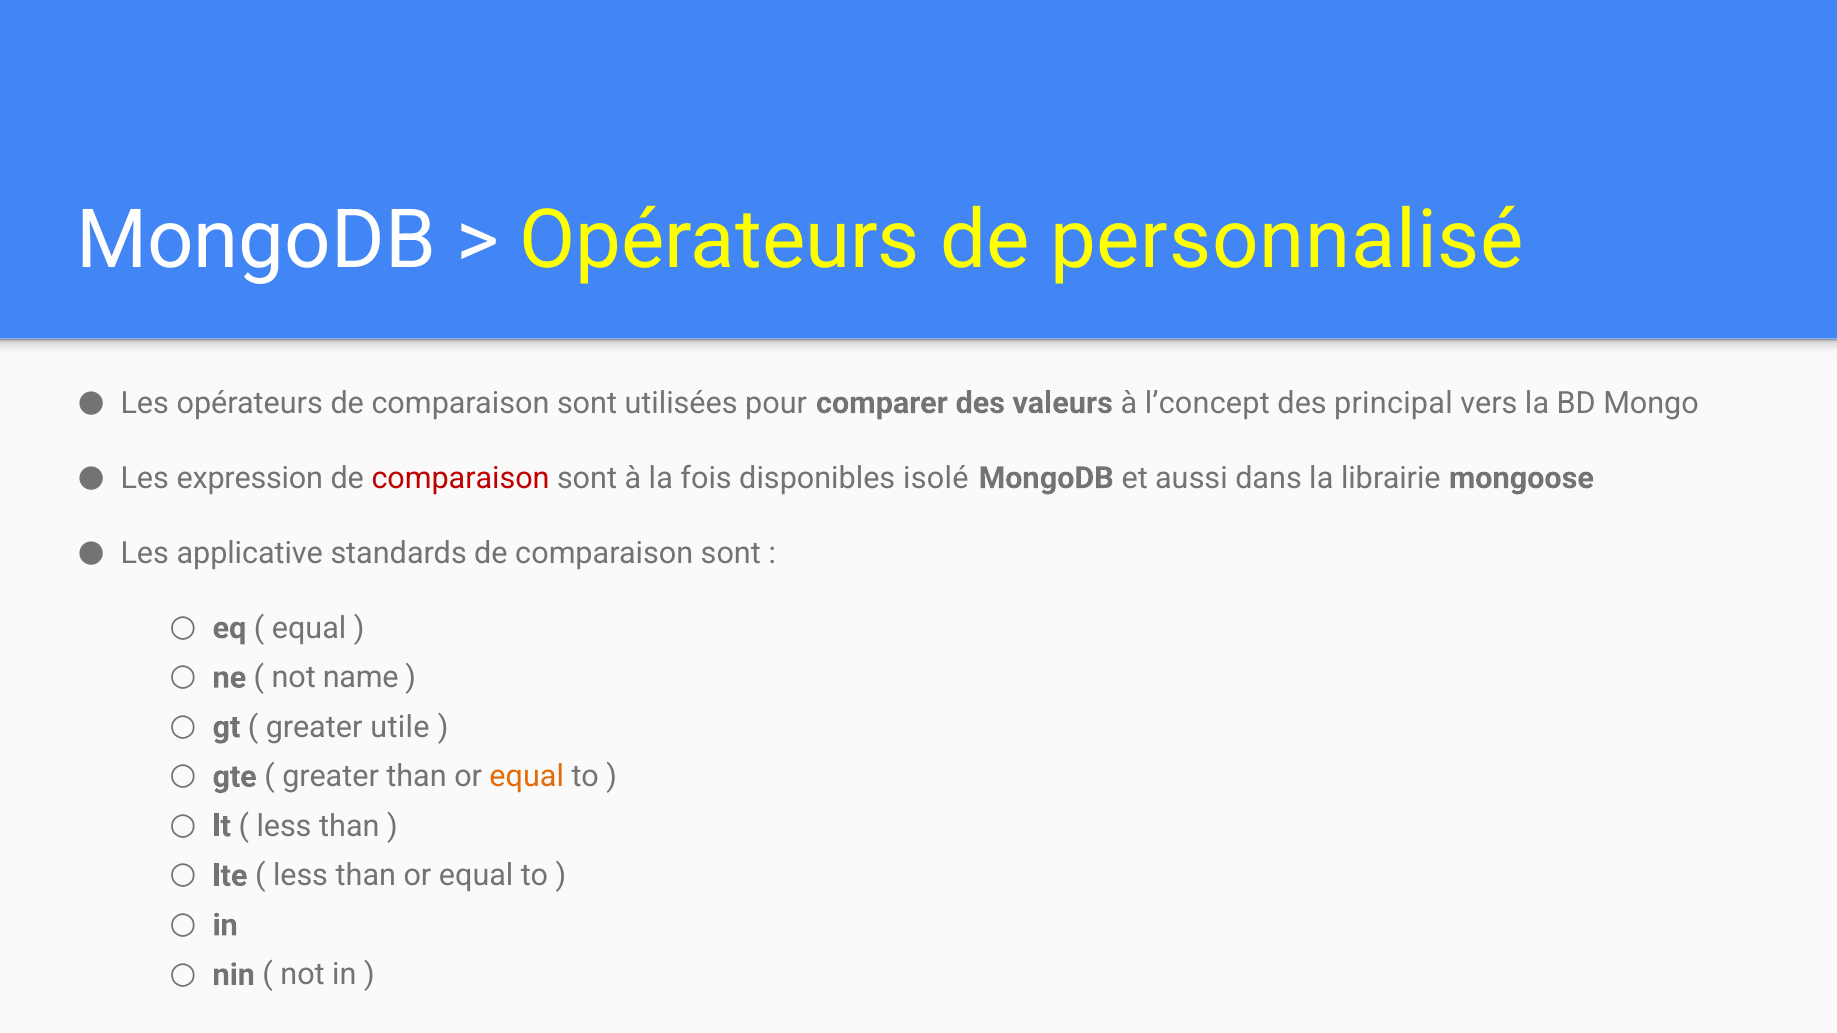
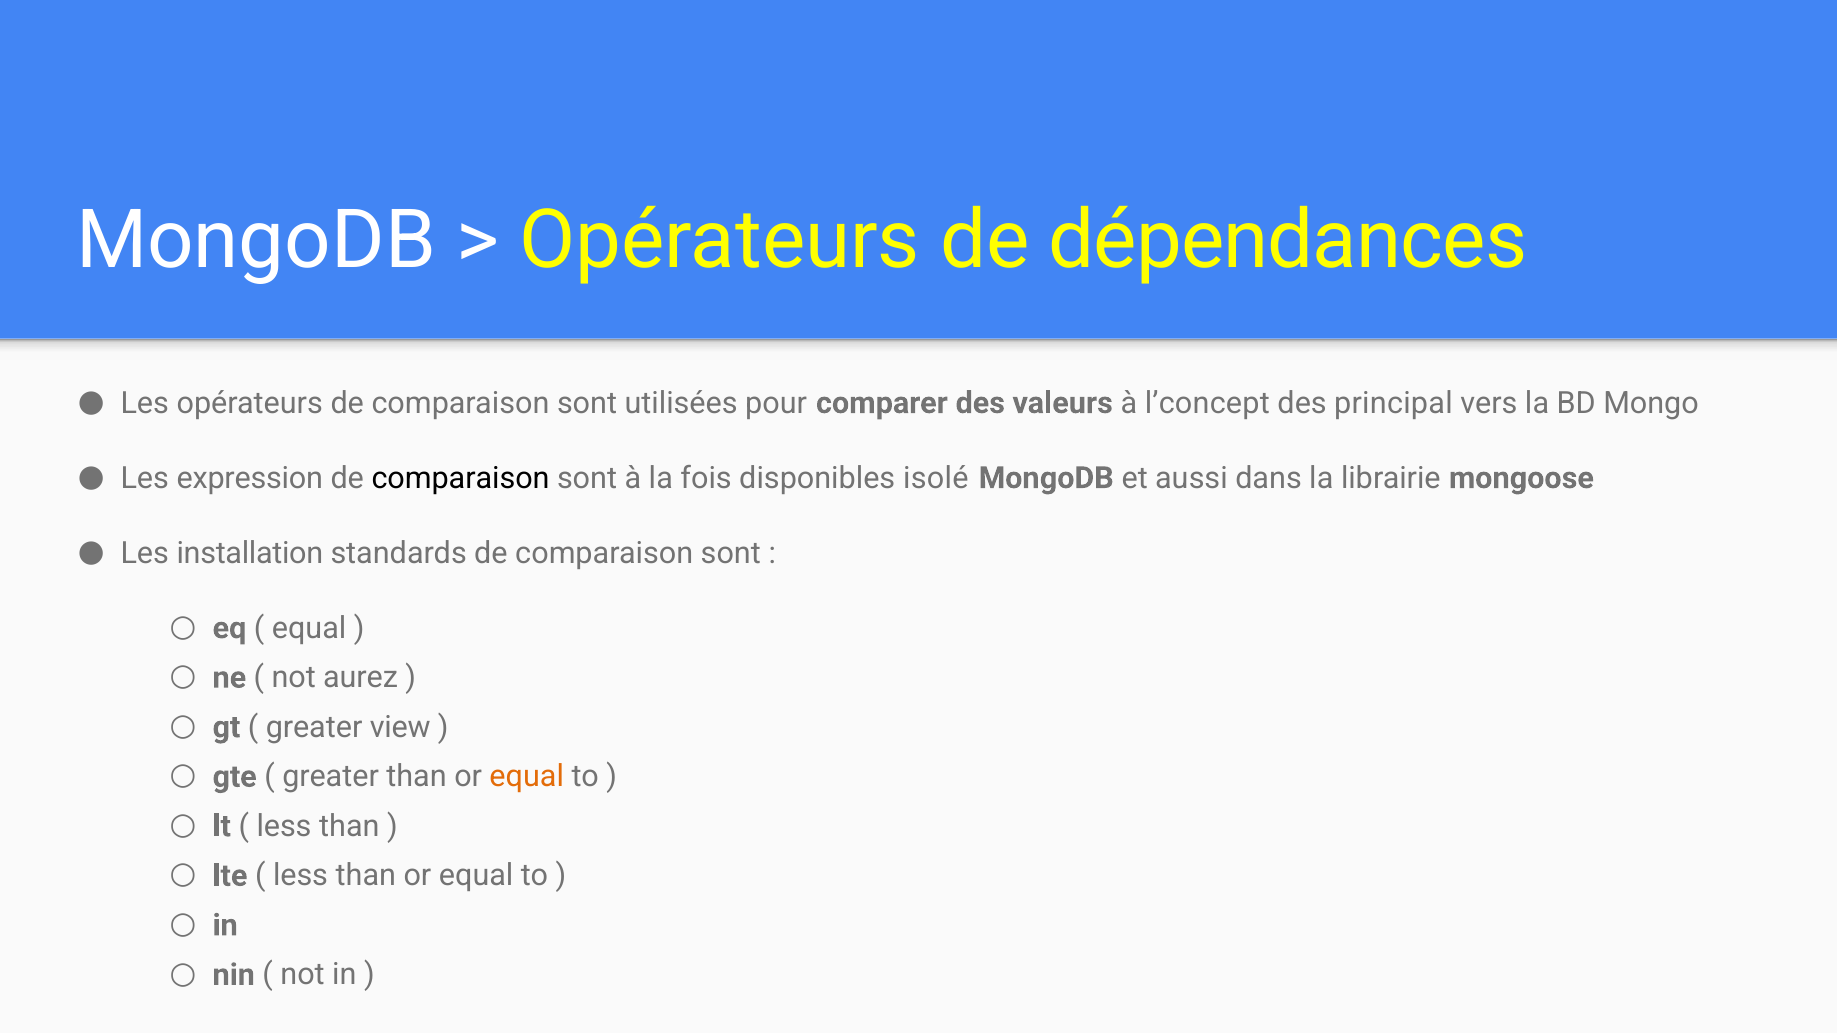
personnalisé: personnalisé -> dépendances
comparaison at (461, 478) colour: red -> black
applicative: applicative -> installation
name: name -> aurez
utile: utile -> view
